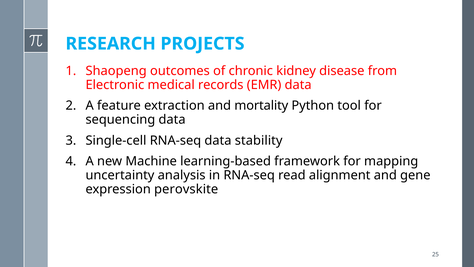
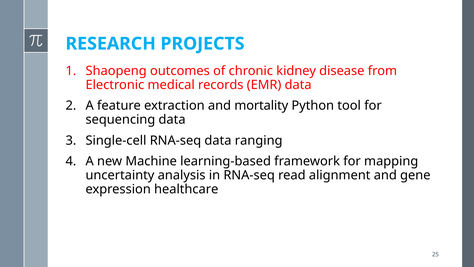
stability: stability -> ranging
perovskite: perovskite -> healthcare
